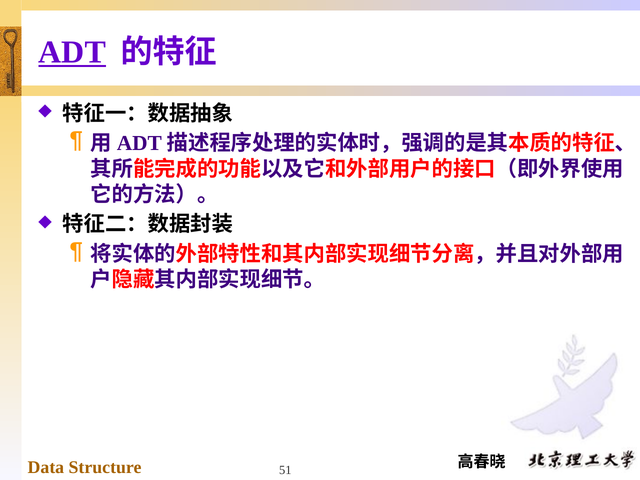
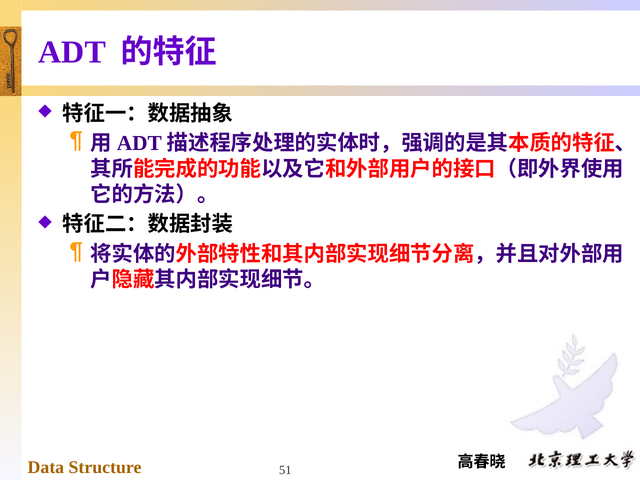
ADT underline: present -> none
